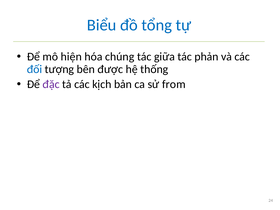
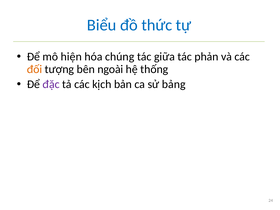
tổng: tổng -> thức
đối colour: blue -> orange
được: được -> ngoài
from: from -> bảng
